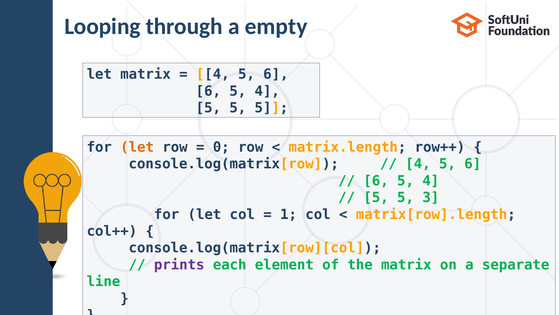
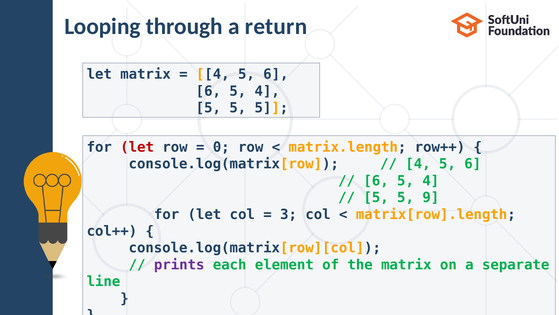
empty: empty -> return
let at (137, 147) colour: orange -> red
3: 3 -> 9
1: 1 -> 3
